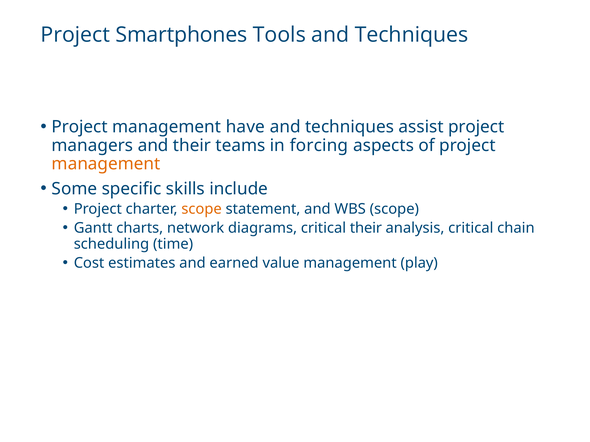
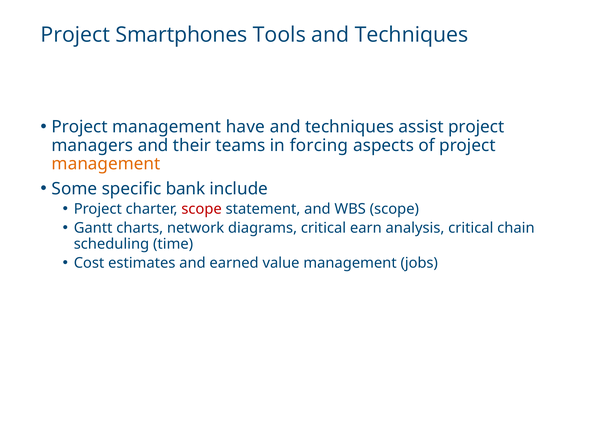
skills: skills -> bank
scope at (202, 209) colour: orange -> red
critical their: their -> earn
play: play -> jobs
